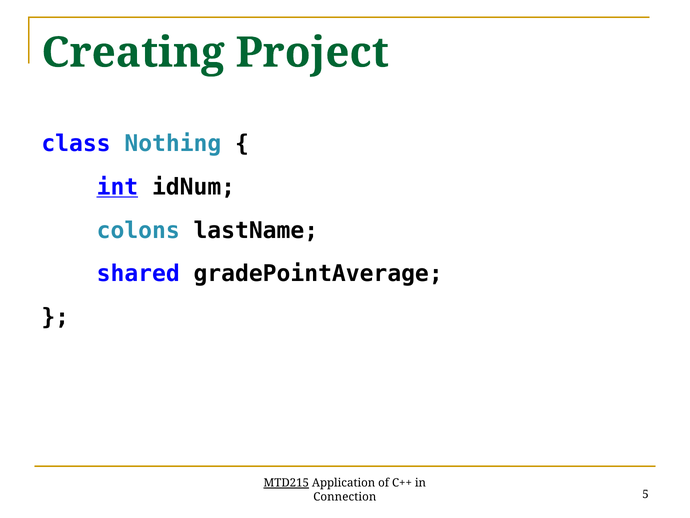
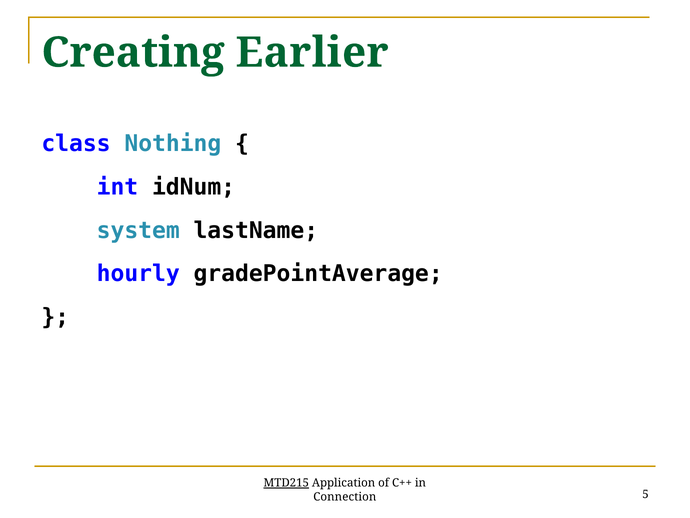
Project: Project -> Earlier
int underline: present -> none
colons: colons -> system
shared: shared -> hourly
